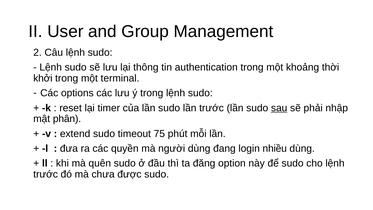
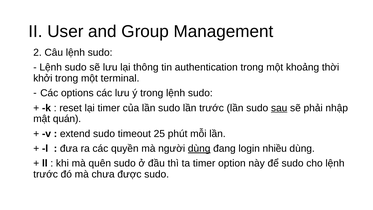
phân: phân -> quán
75: 75 -> 25
dùng at (199, 148) underline: none -> present
ta đăng: đăng -> timer
